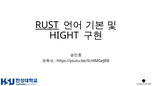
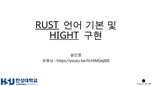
HIGHT underline: none -> present
